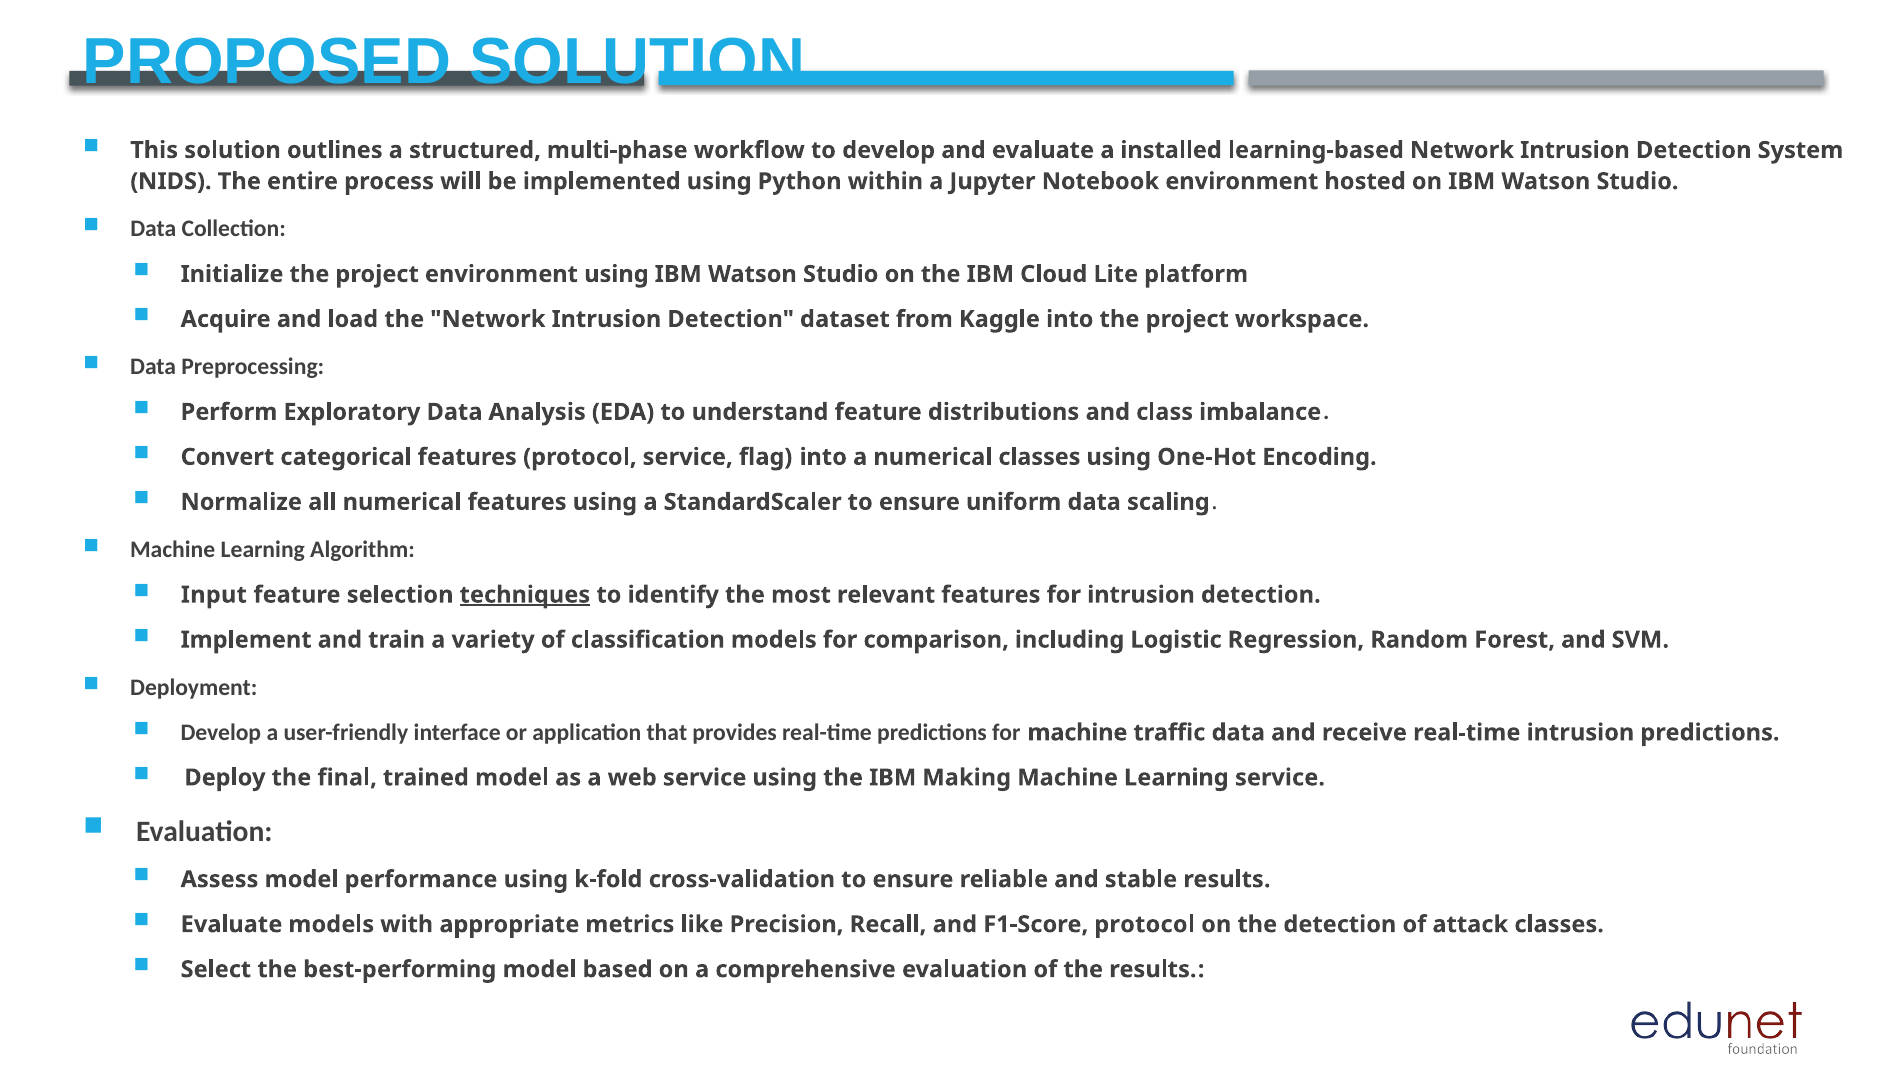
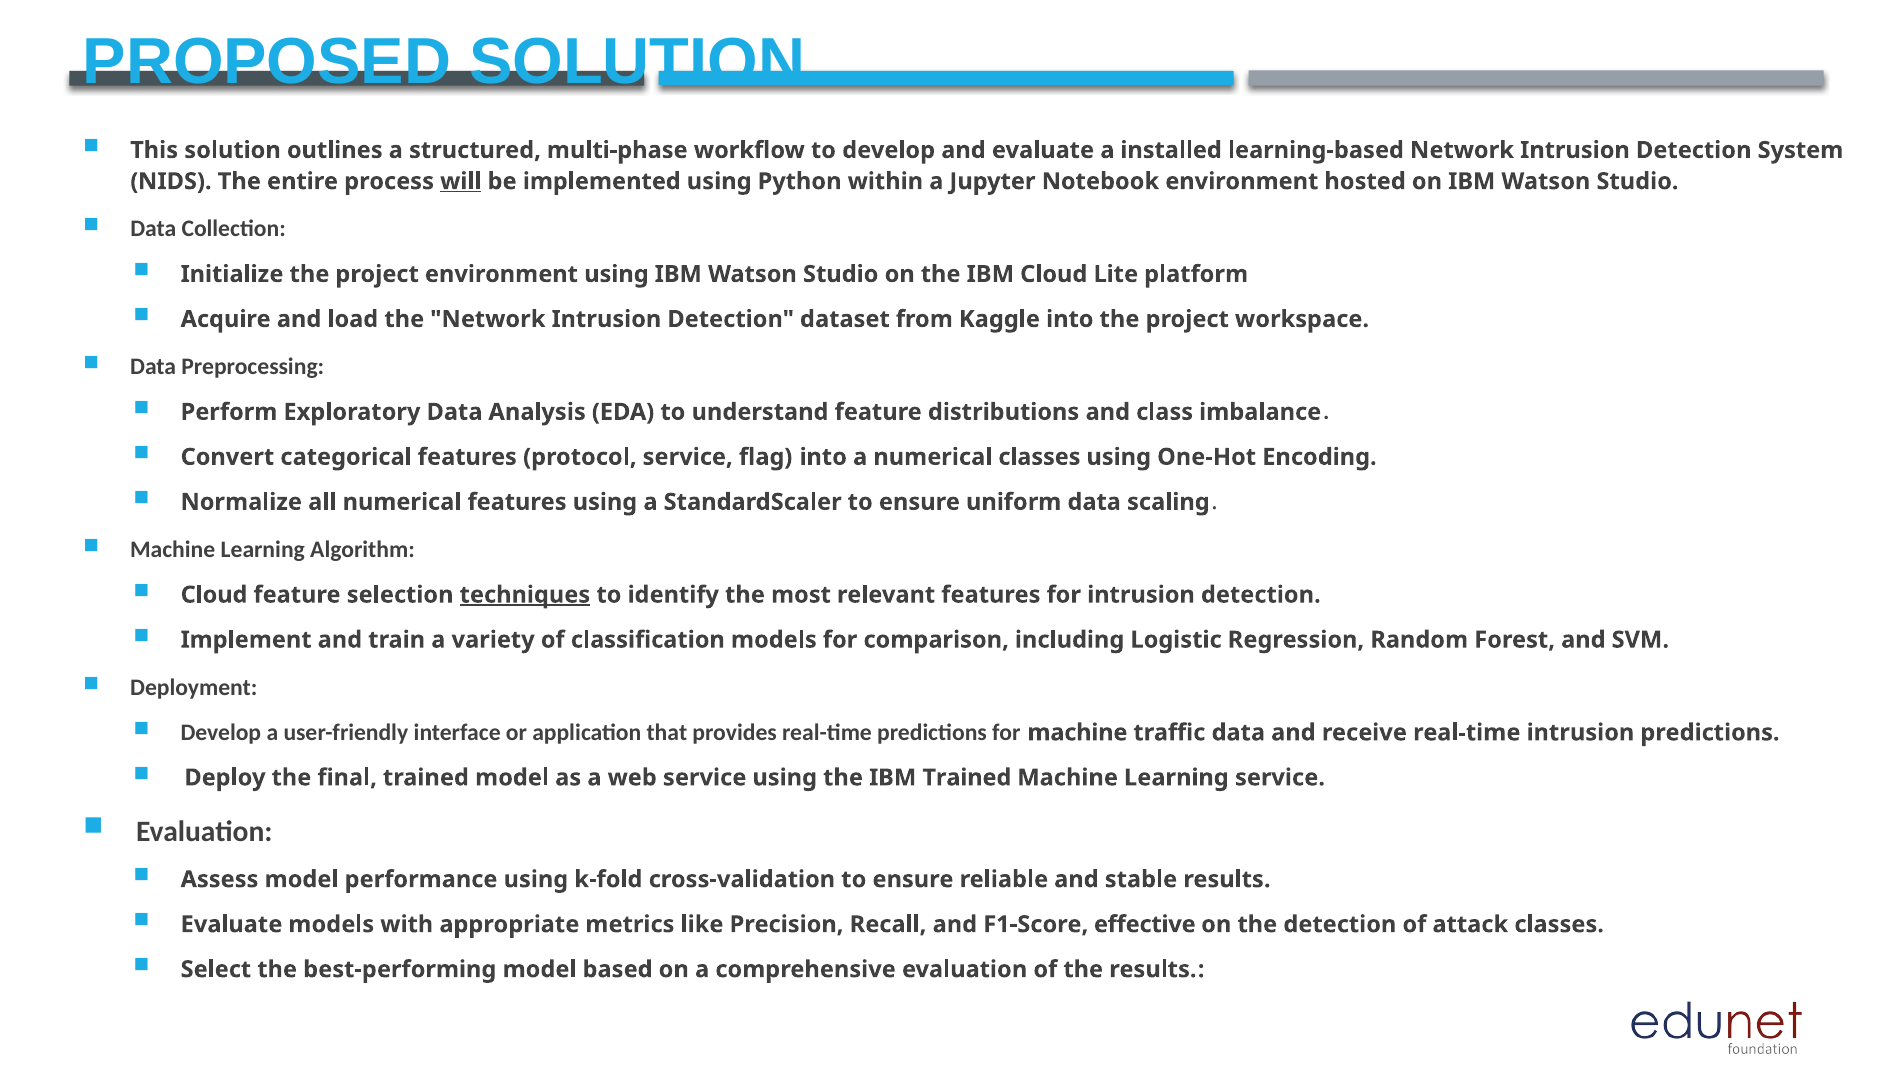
will underline: none -> present
Input at (214, 595): Input -> Cloud
IBM Making: Making -> Trained
F1-Score protocol: protocol -> effective
